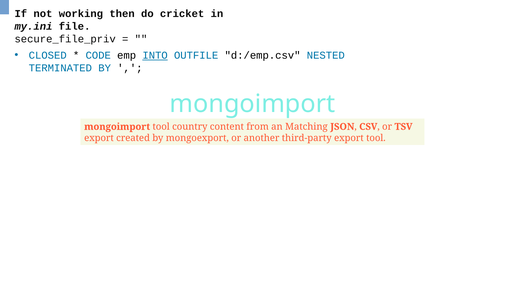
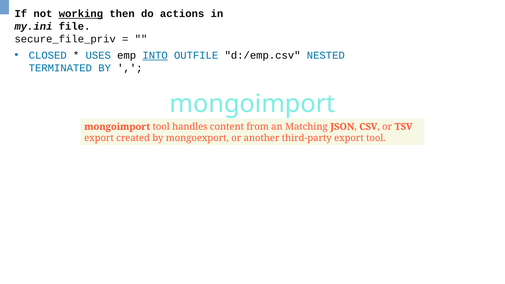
working underline: none -> present
cricket: cricket -> actions
CODE: CODE -> USES
country: country -> handles
